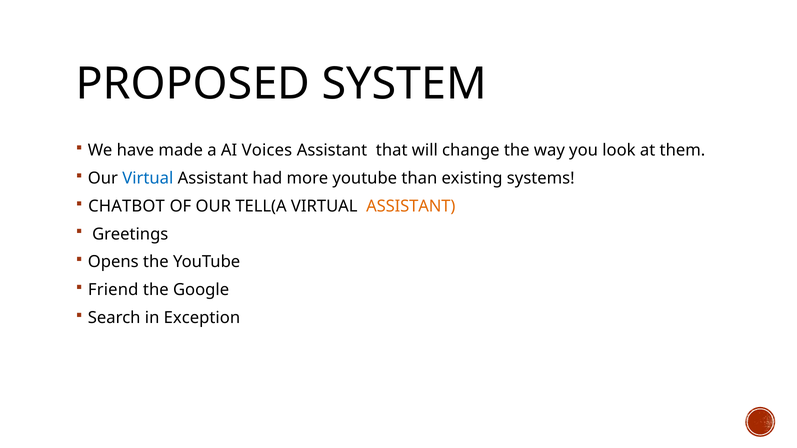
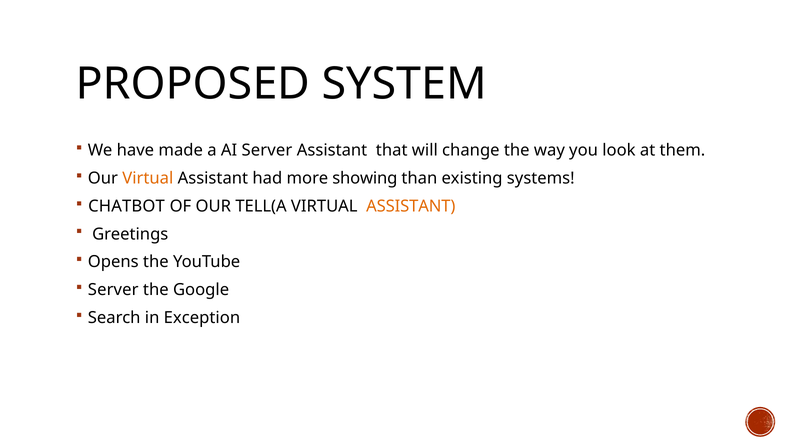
AI Voices: Voices -> Server
Virtual at (148, 178) colour: blue -> orange
more youtube: youtube -> showing
Friend at (113, 290): Friend -> Server
